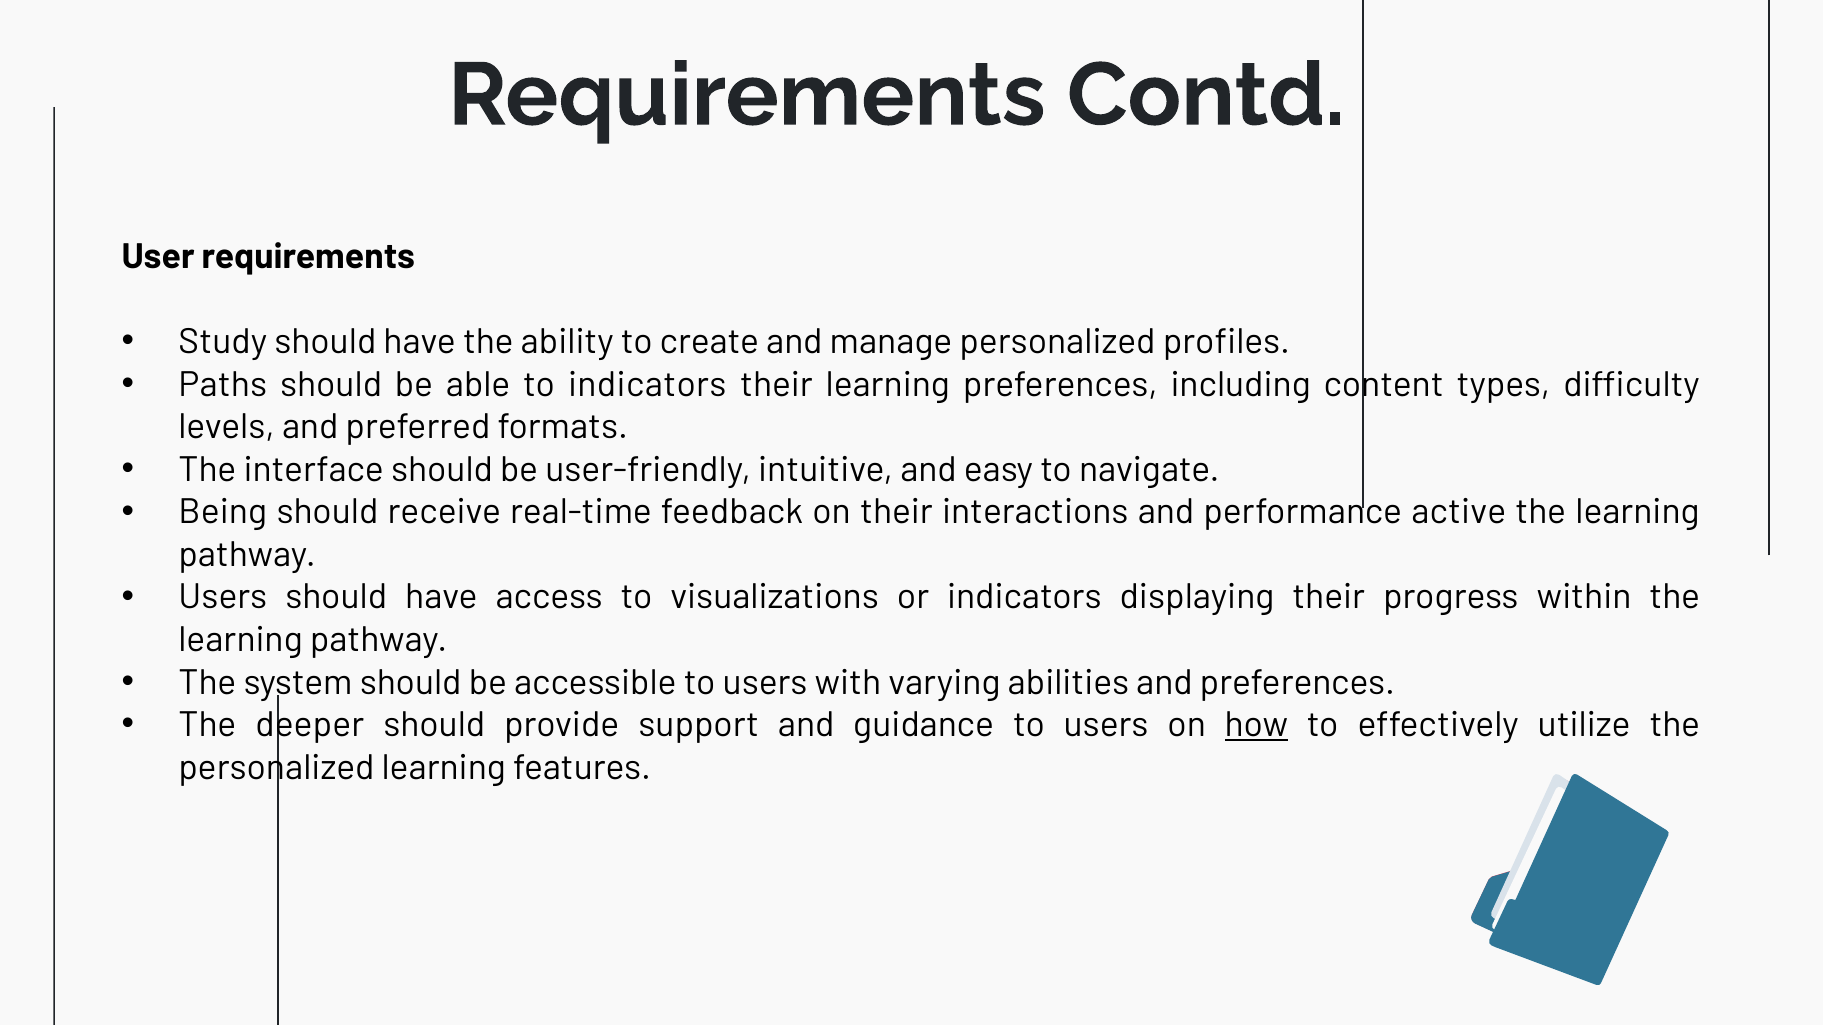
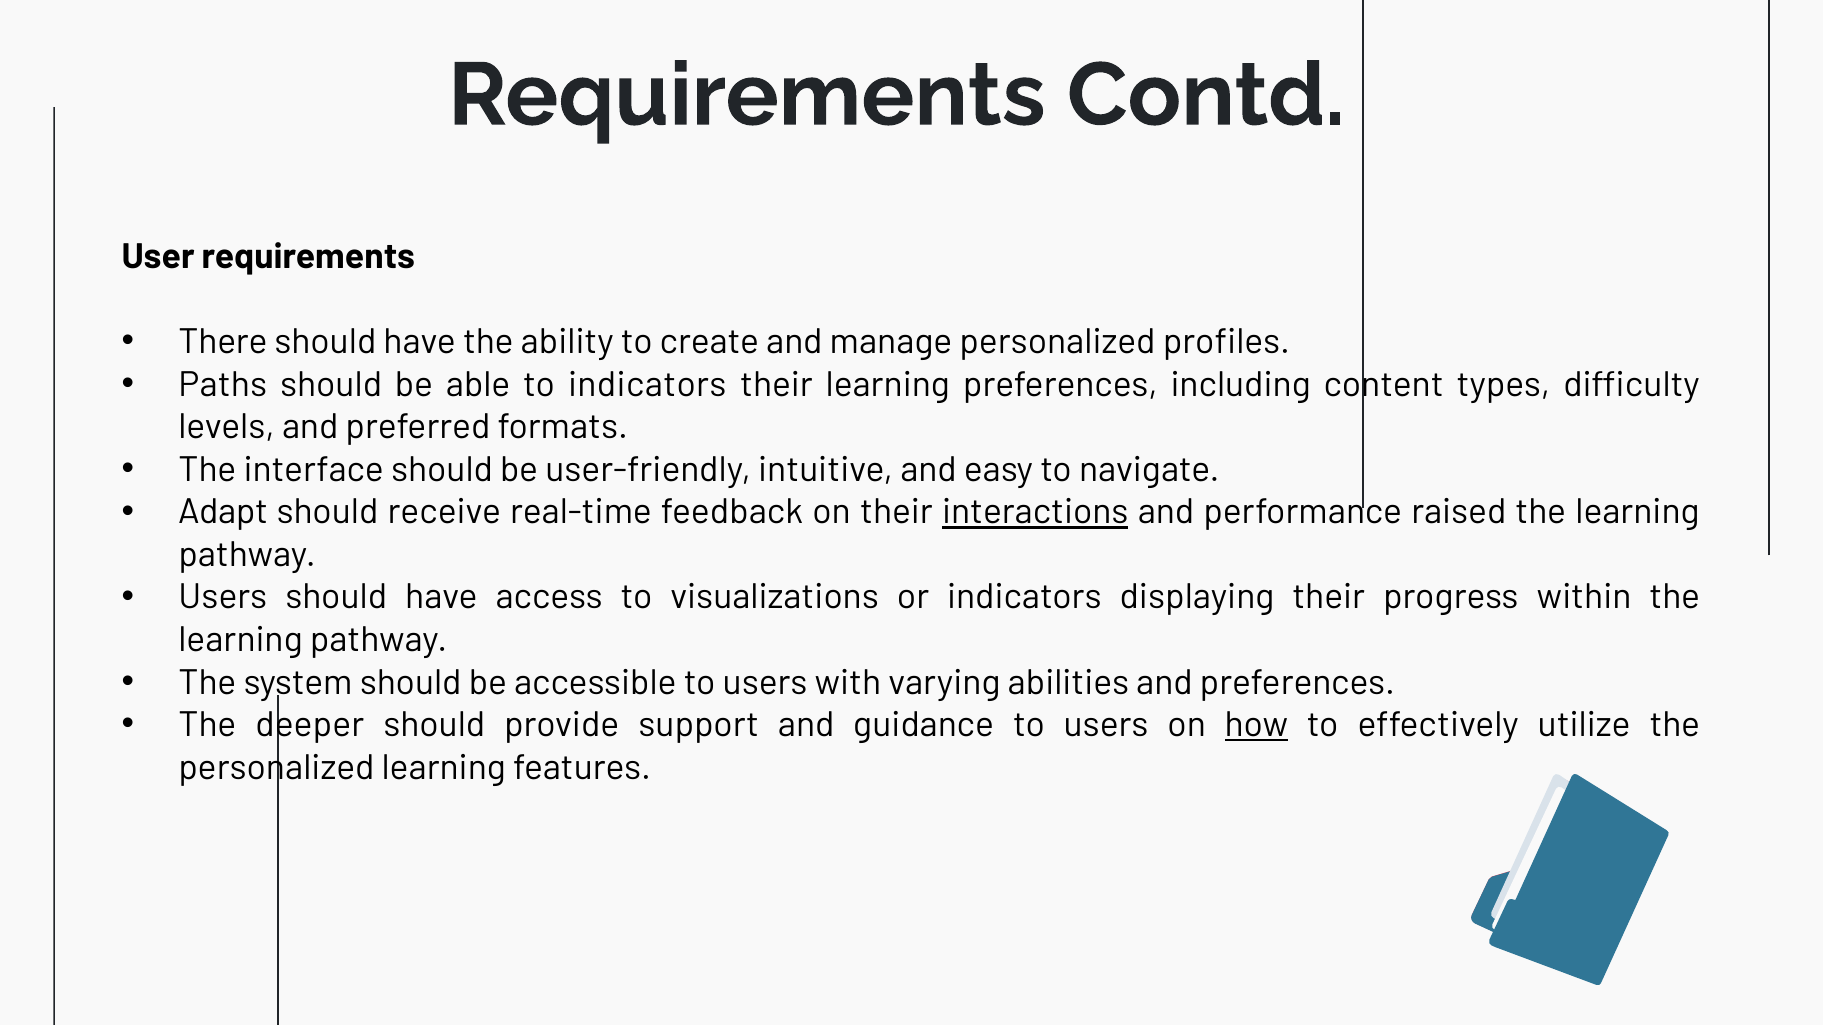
Study: Study -> There
Being: Being -> Adapt
interactions underline: none -> present
active: active -> raised
